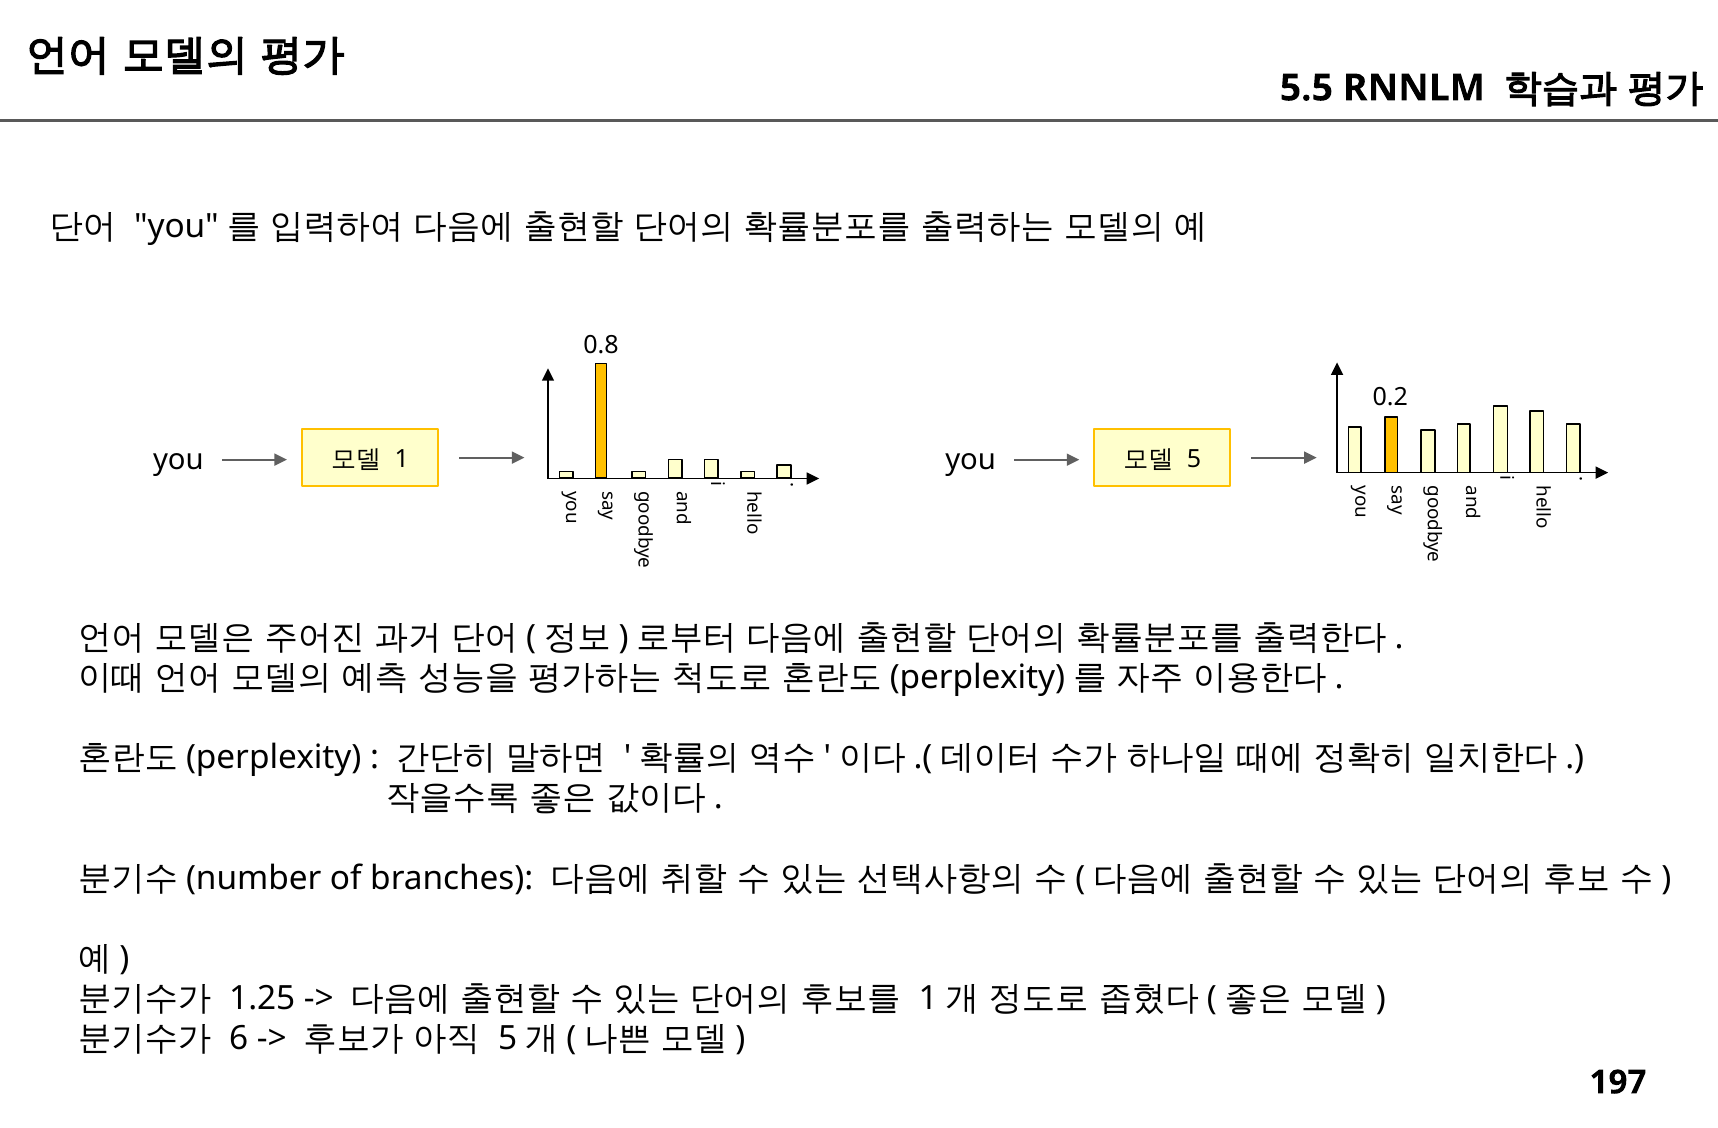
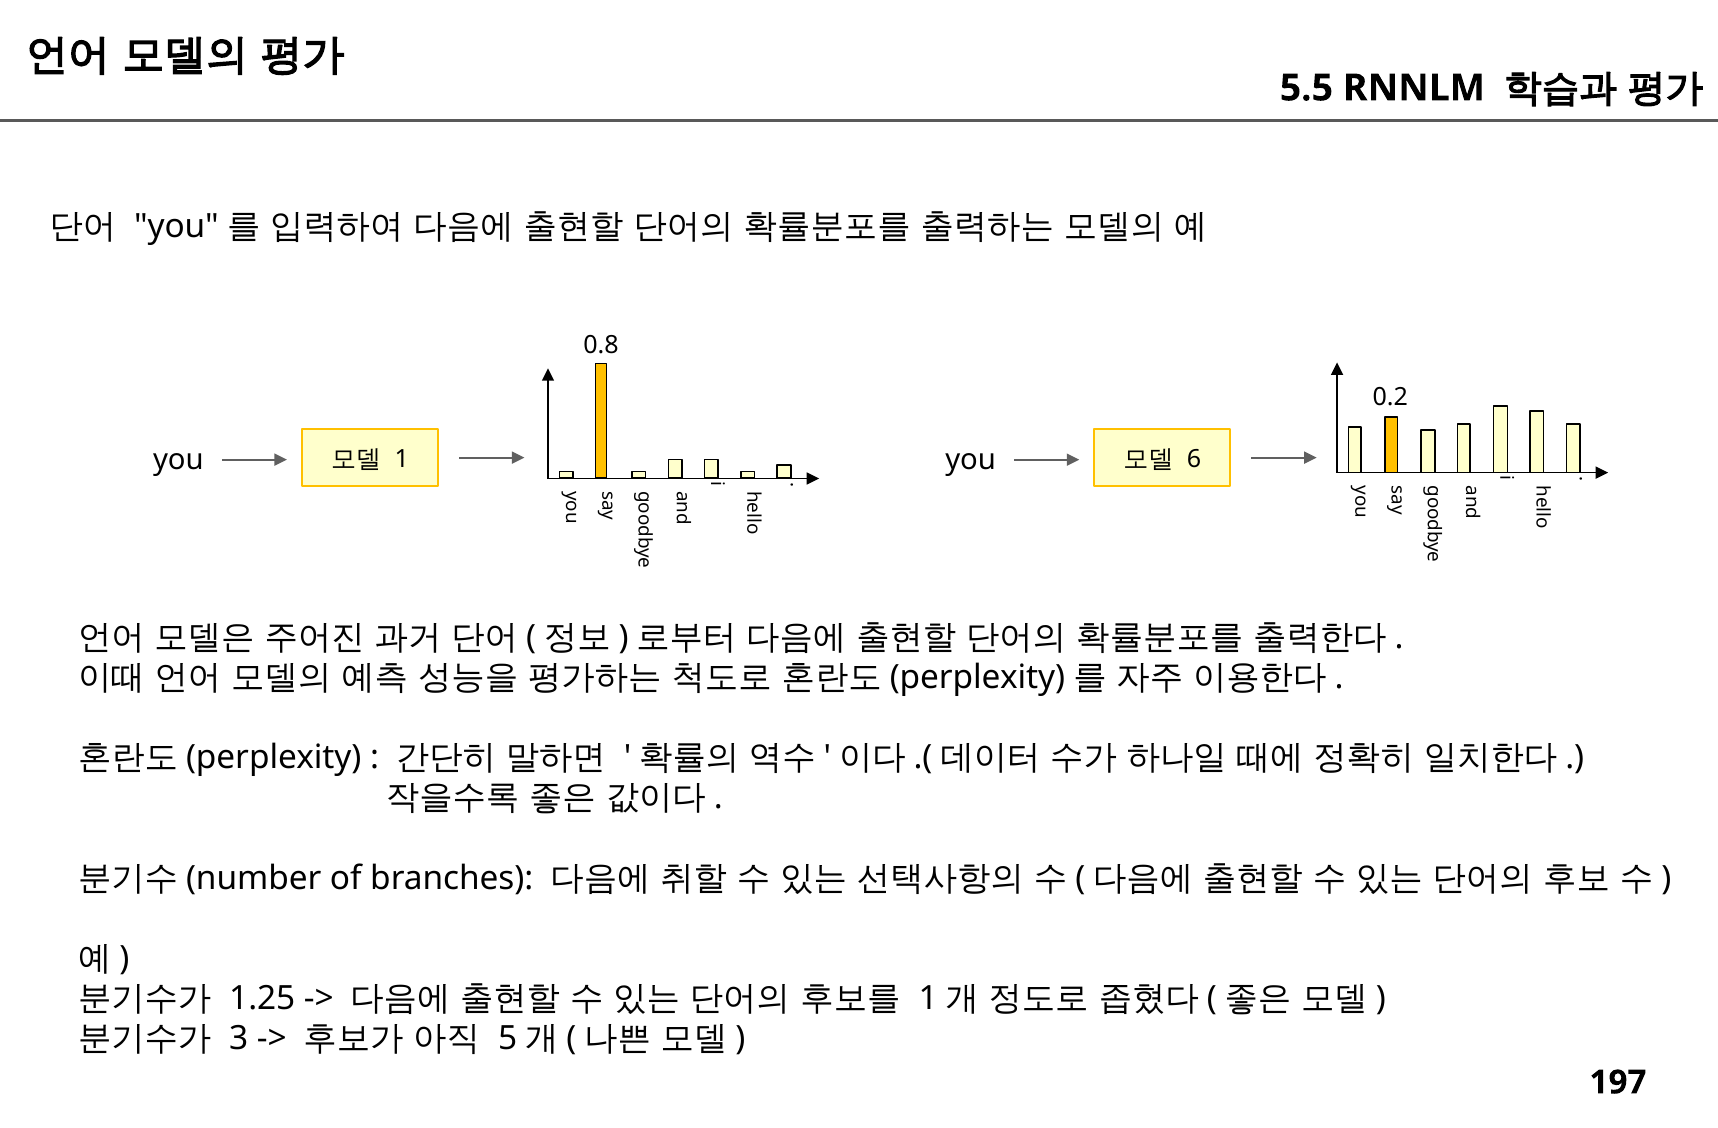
5: 5 -> 6
6: 6 -> 3
